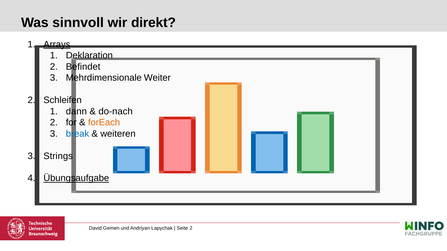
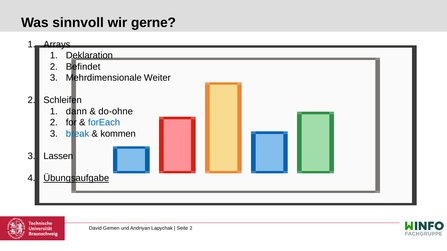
direkt: direkt -> gerne
Arrays underline: present -> none
do-nach: do-nach -> do-ohne
forEach colour: orange -> blue
weiteren: weiteren -> kommen
Strings: Strings -> Lassen
